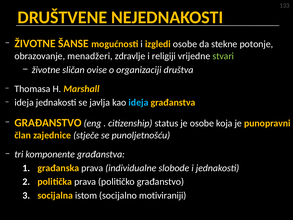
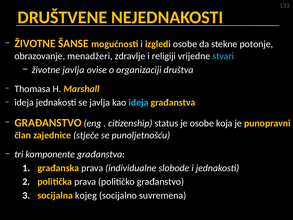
stvari colour: light green -> light blue
životne sličan: sličan -> javlja
istom: istom -> kojeg
motiviraniji: motiviraniji -> suvremena
